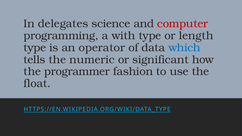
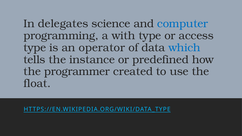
computer colour: red -> blue
length: length -> access
numeric: numeric -> instance
significant: significant -> predefined
fashion: fashion -> created
